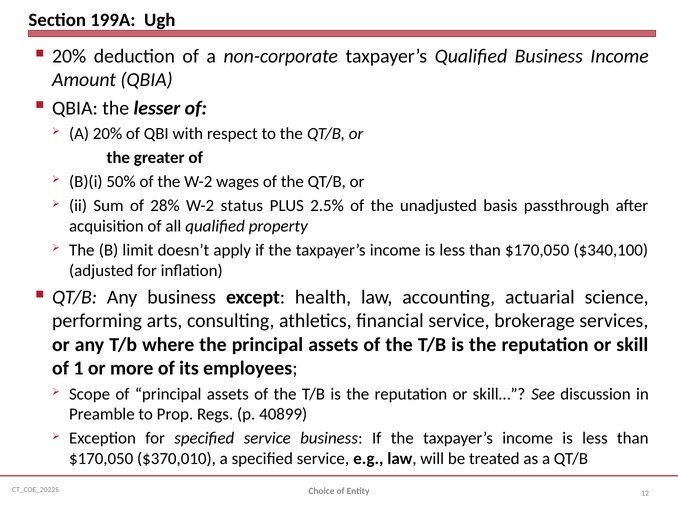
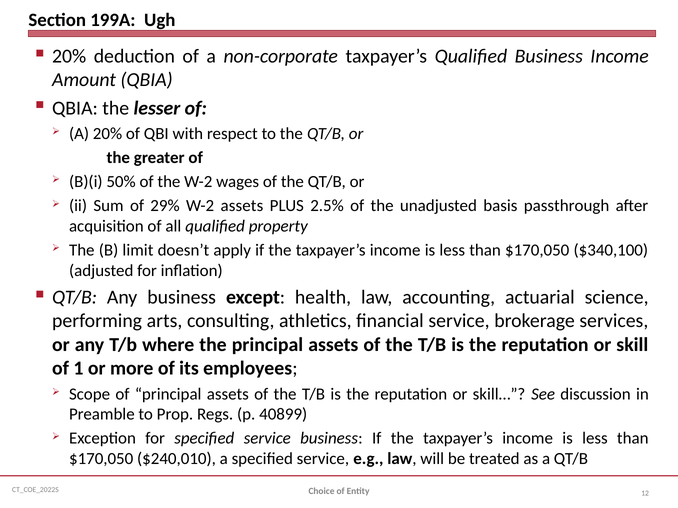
28%: 28% -> 29%
W-2 status: status -> assets
$370,010: $370,010 -> $240,010
